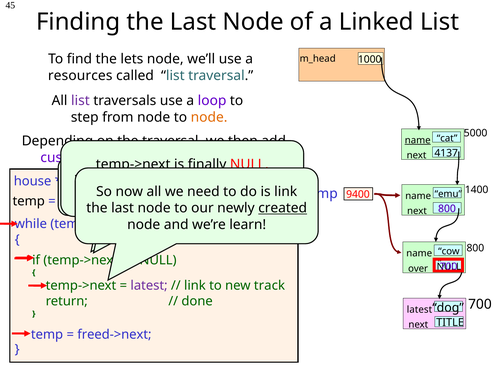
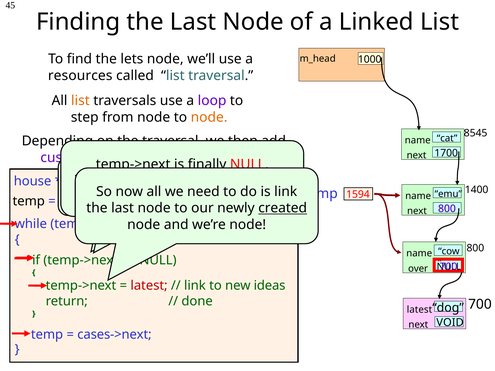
list at (80, 101) colour: purple -> orange
5000: 5000 -> 8545
name at (418, 140) underline: present -> none
4137: 4137 -> 1700
9400: 9400 -> 1594
we’re learn: learn -> node
latest at (149, 286) colour: purple -> red
track: track -> ideas
TITLE: TITLE -> VOID
freed->next: freed->next -> cases->next
